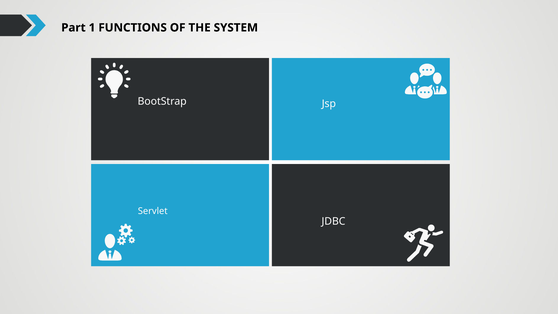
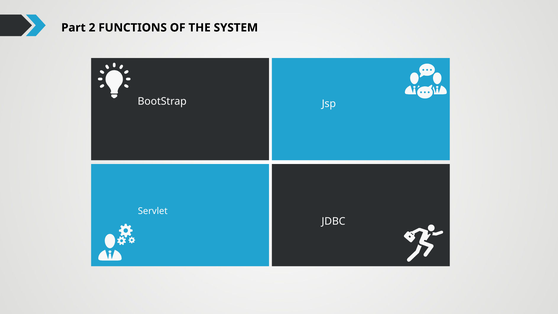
1: 1 -> 2
